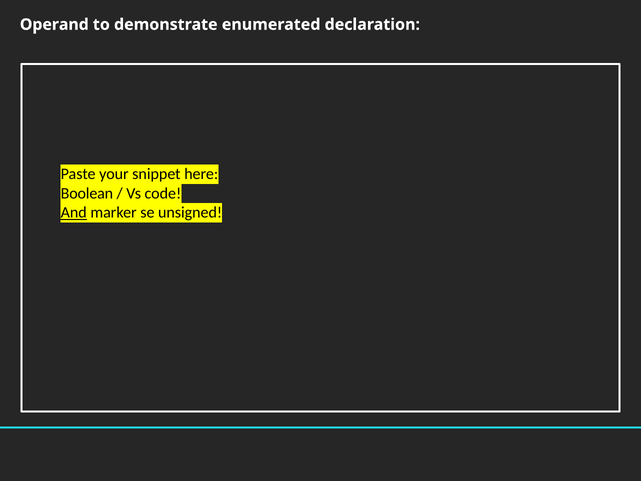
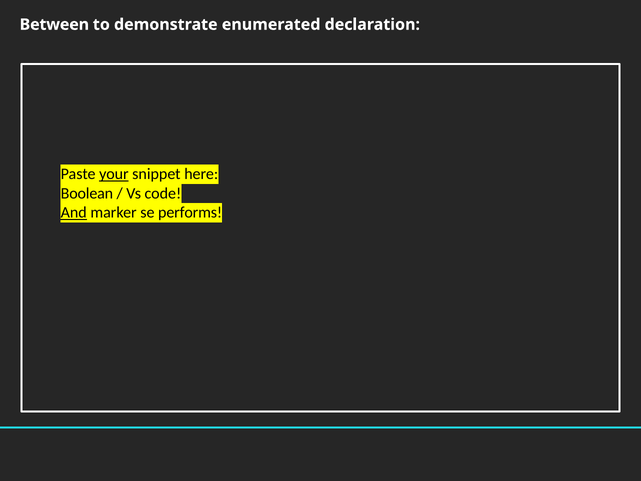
Operand: Operand -> Between
your underline: none -> present
unsigned: unsigned -> performs
